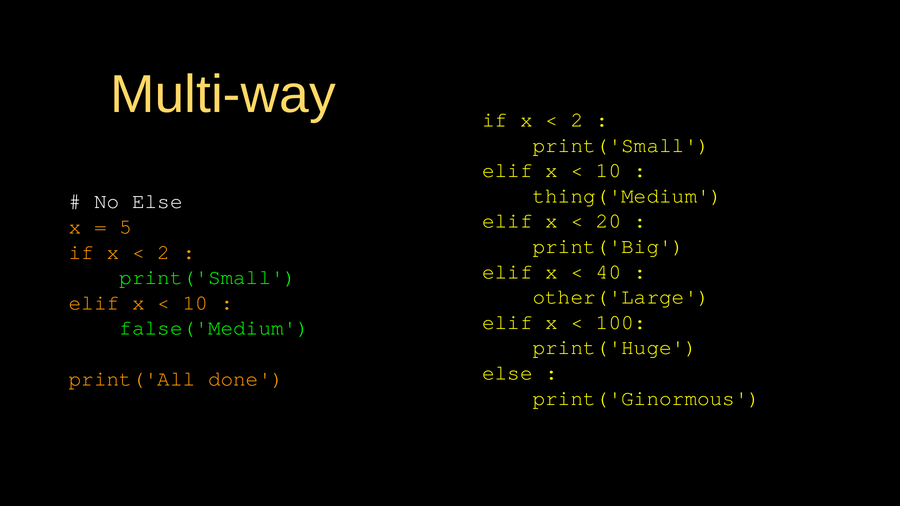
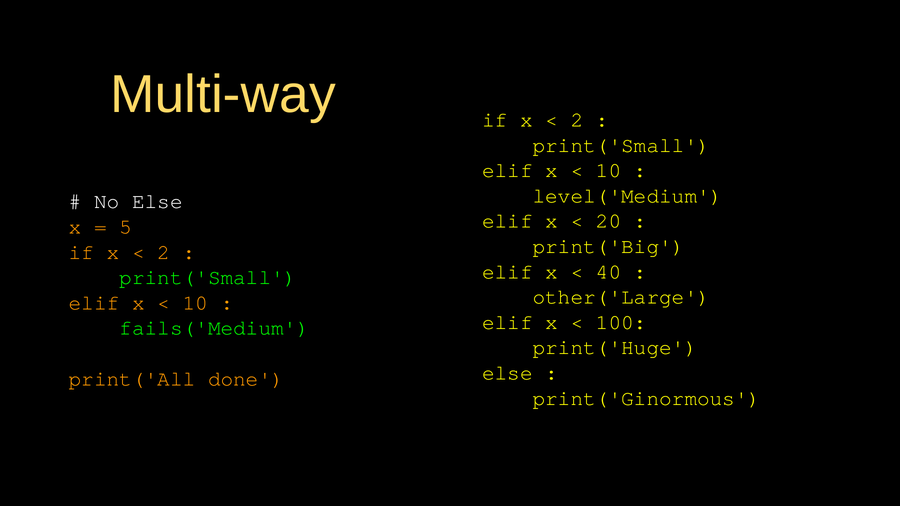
thing('Medium: thing('Medium -> level('Medium
false('Medium: false('Medium -> fails('Medium
